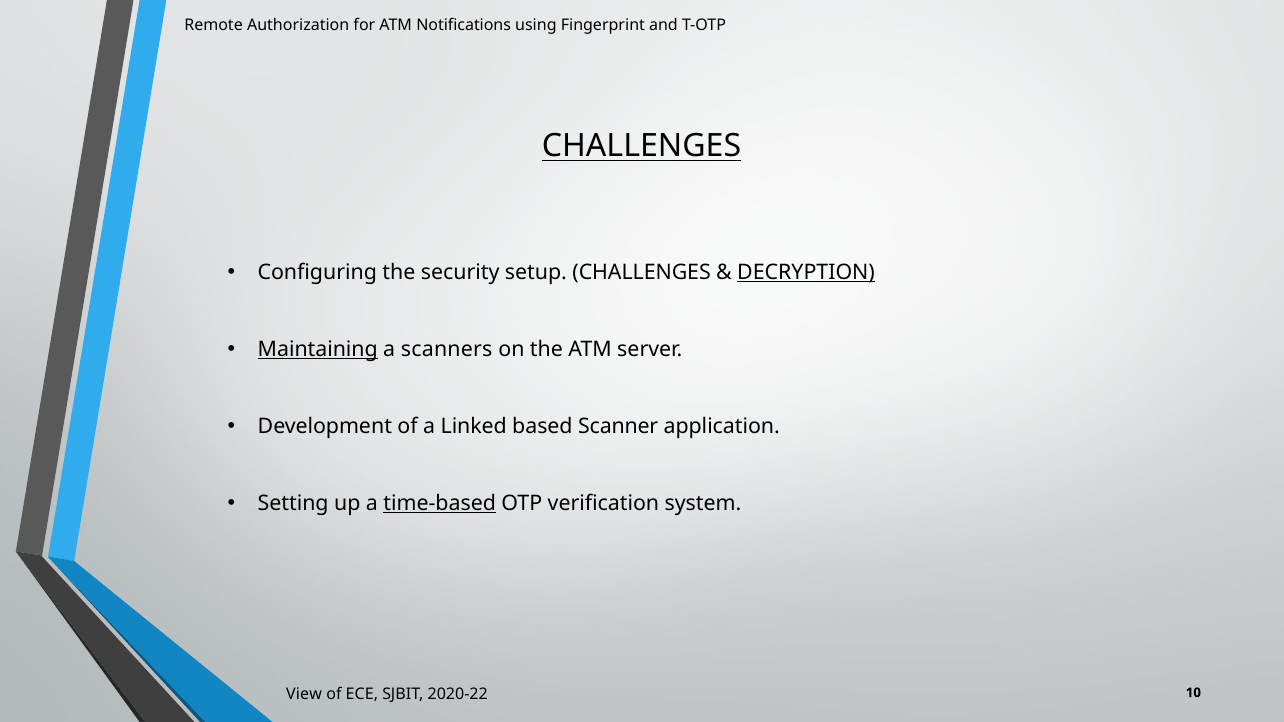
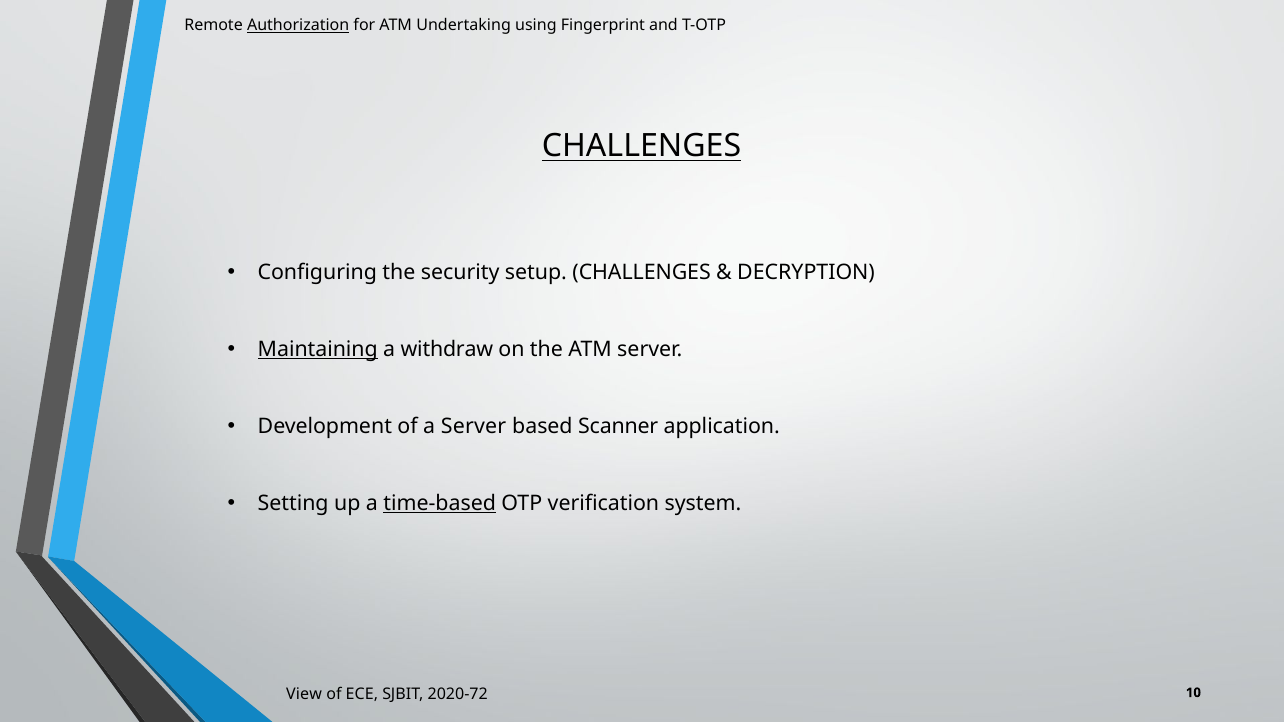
Authorization underline: none -> present
Notifications: Notifications -> Undertaking
DECRYPTION underline: present -> none
scanners: scanners -> withdraw
a Linked: Linked -> Server
2020-22: 2020-22 -> 2020-72
